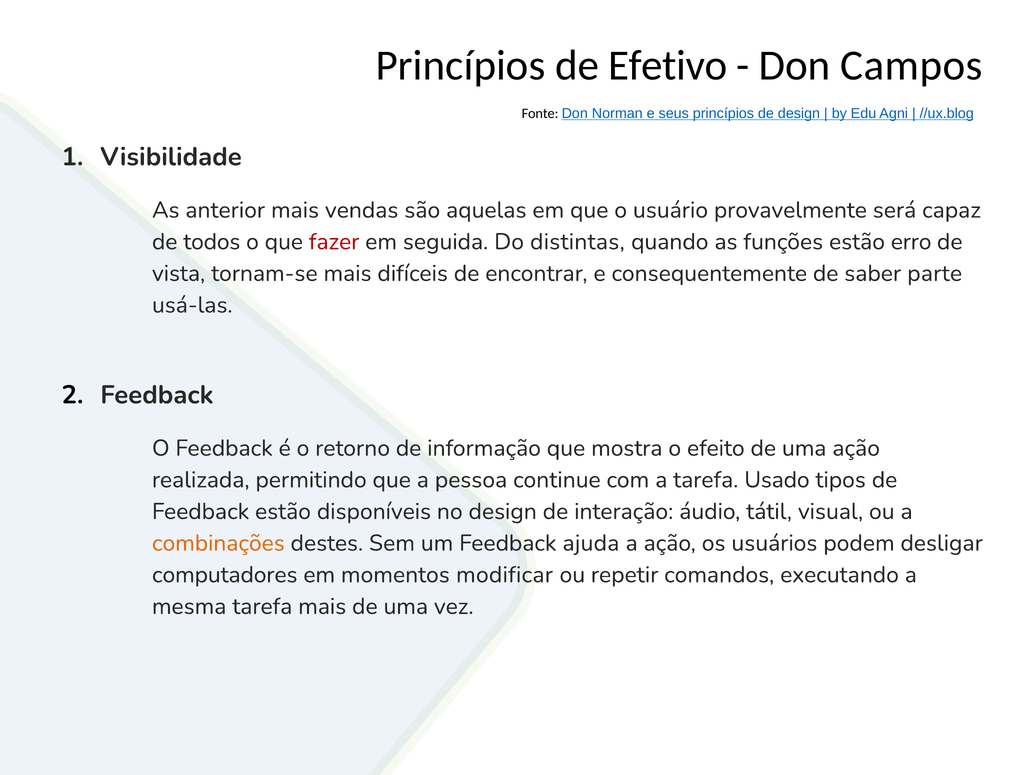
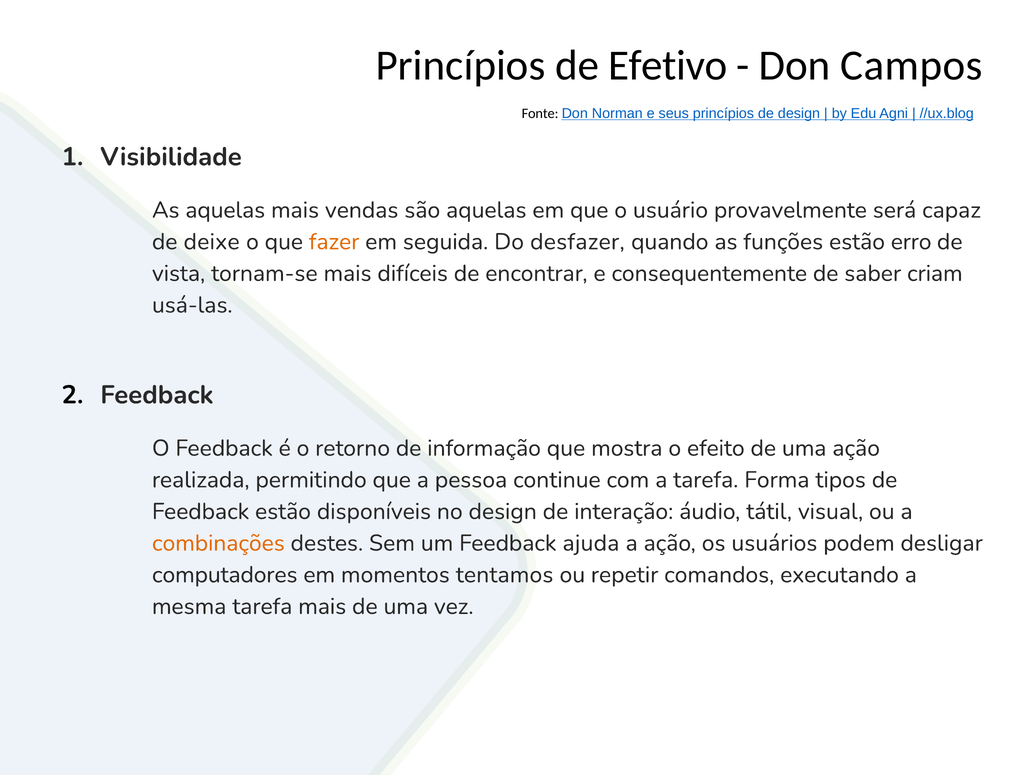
As anterior: anterior -> aquelas
todos: todos -> deixe
fazer colour: red -> orange
distintas: distintas -> desfazer
parte: parte -> criam
Usado: Usado -> Forma
modificar: modificar -> tentamos
